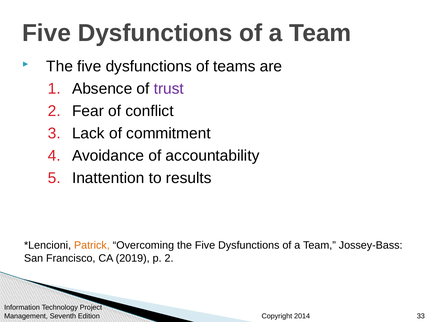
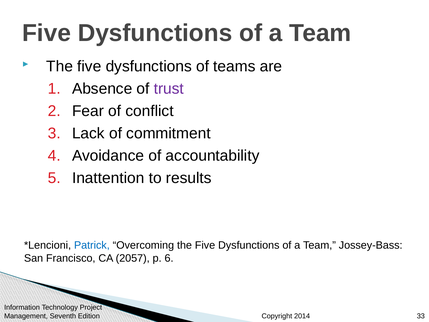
Patrick colour: orange -> blue
2019: 2019 -> 2057
p 2: 2 -> 6
